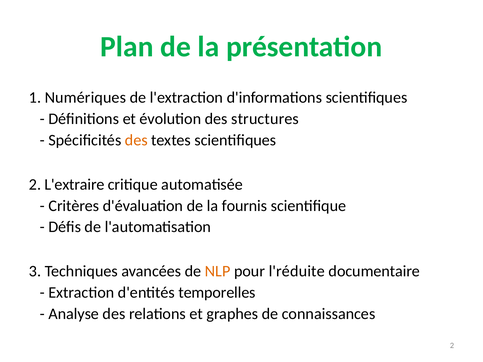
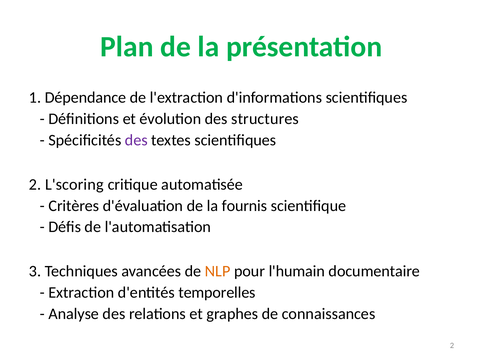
Numériques: Numériques -> Dépendance
des at (136, 140) colour: orange -> purple
L'extraire: L'extraire -> L'scoring
l'réduite: l'réduite -> l'humain
